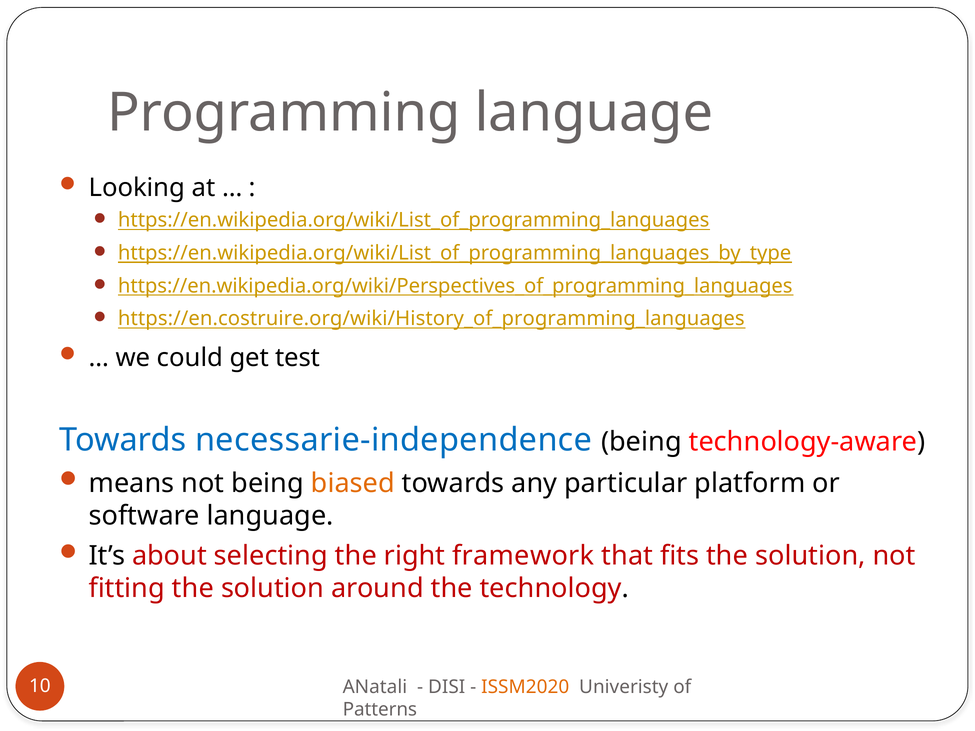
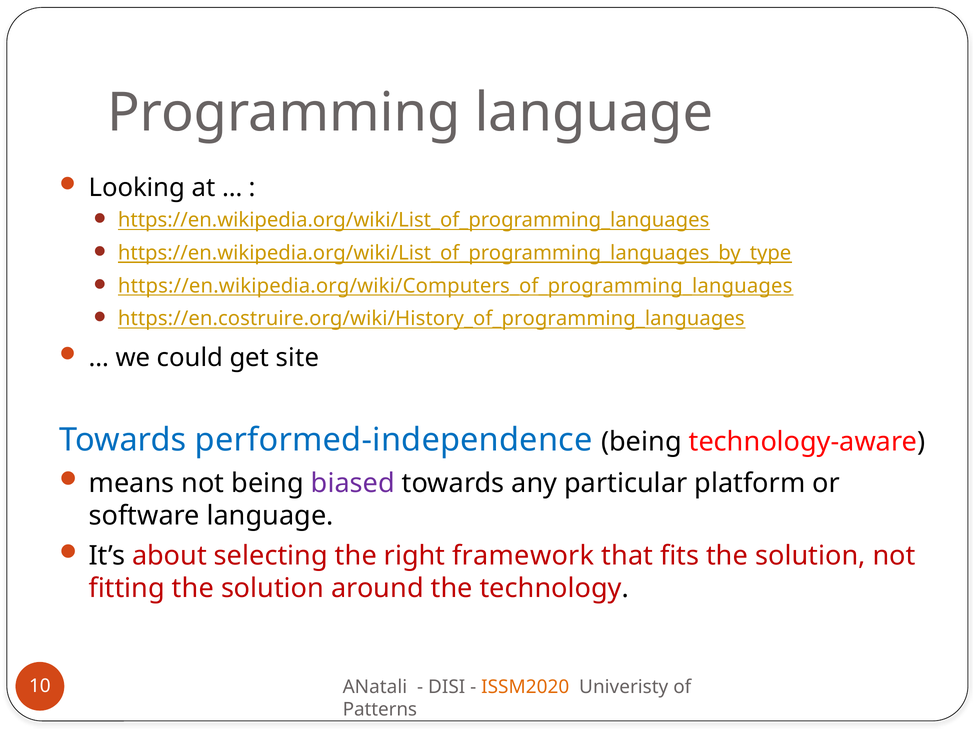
https://en.wikipedia.org/wiki/Perspectives_of_programming_languages: https://en.wikipedia.org/wiki/Perspectives_of_programming_languages -> https://en.wikipedia.org/wiki/Computers_of_programming_languages
test: test -> site
necessarie-independence: necessarie-independence -> performed-independence
biased colour: orange -> purple
